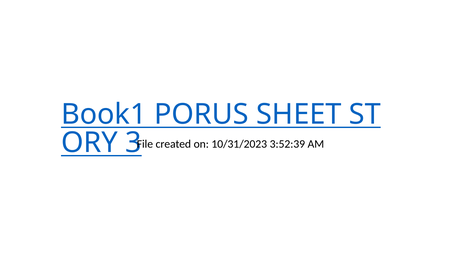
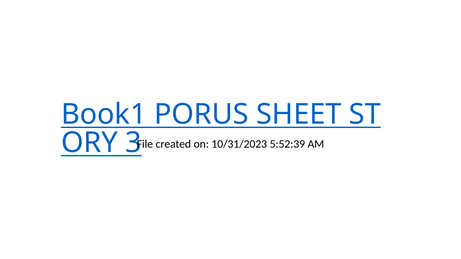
3:52:39: 3:52:39 -> 5:52:39
